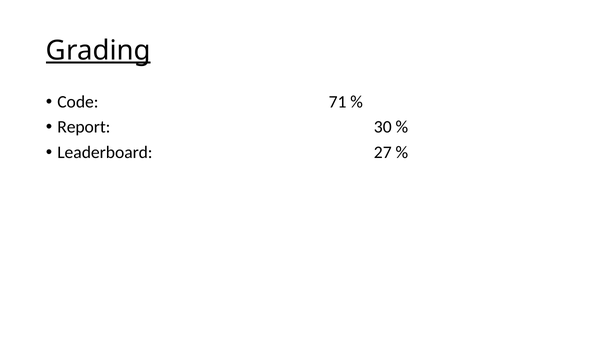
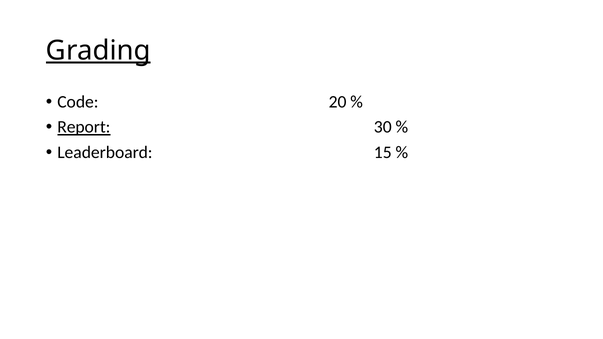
71: 71 -> 20
Report underline: none -> present
27: 27 -> 15
